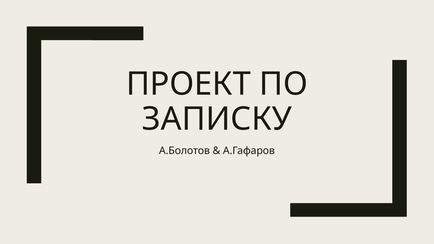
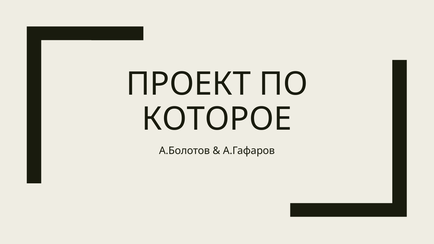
ЗАПИСКУ: ЗАПИСКУ -> КОТОРОЕ
